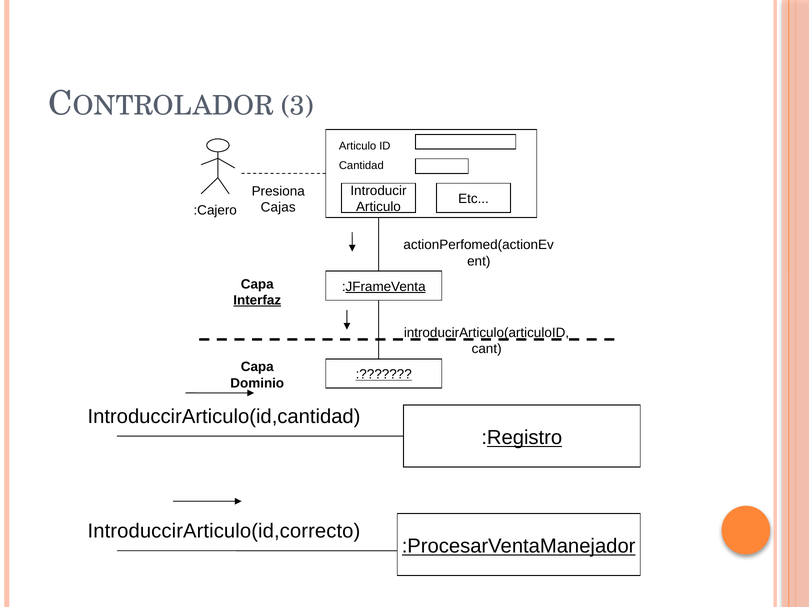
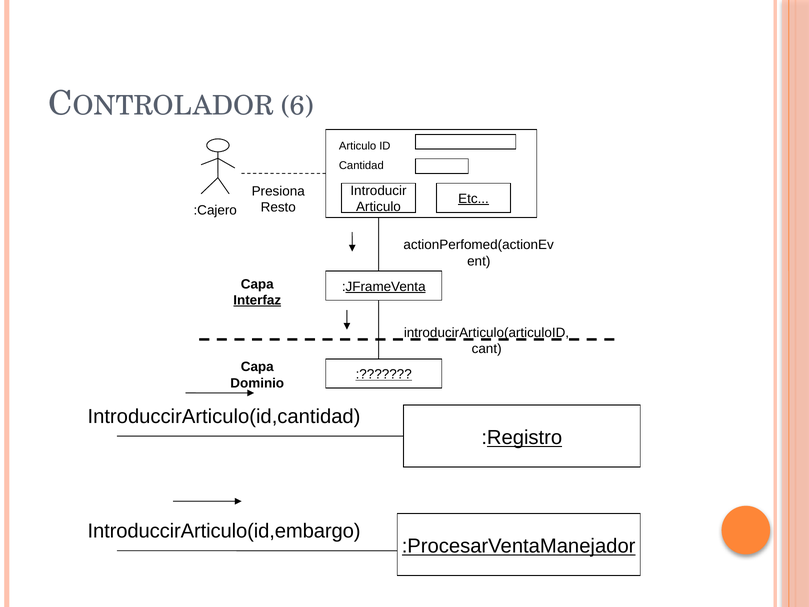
3: 3 -> 6
Etc underline: none -> present
Cajas: Cajas -> Resto
IntroduccirArticulo(id,correcto: IntroduccirArticulo(id,correcto -> IntroduccirArticulo(id,embargo
